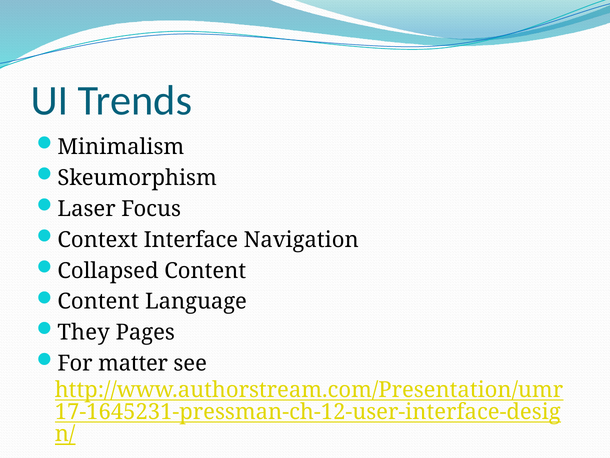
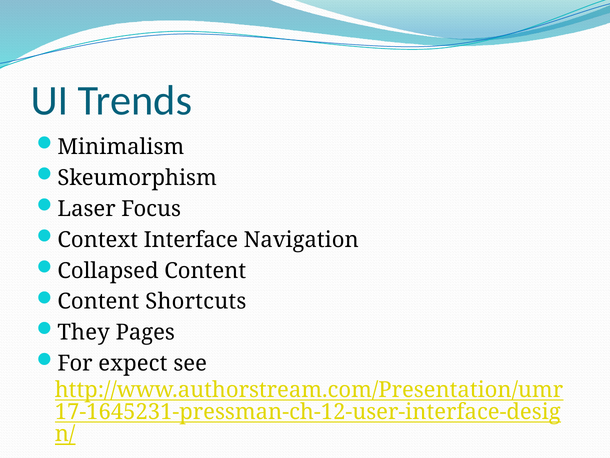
Language: Language -> Shortcuts
matter: matter -> expect
